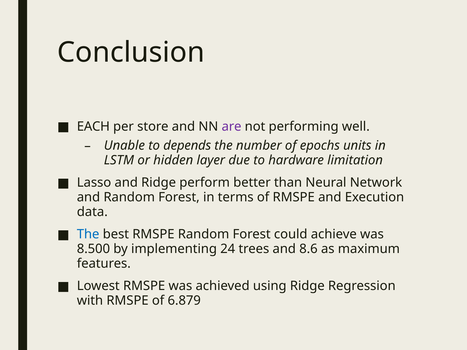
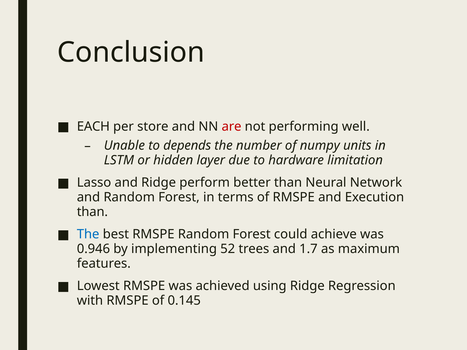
are colour: purple -> red
epochs: epochs -> numpy
data at (92, 212): data -> than
8.500: 8.500 -> 0.946
24: 24 -> 52
8.6: 8.6 -> 1.7
6.879: 6.879 -> 0.145
